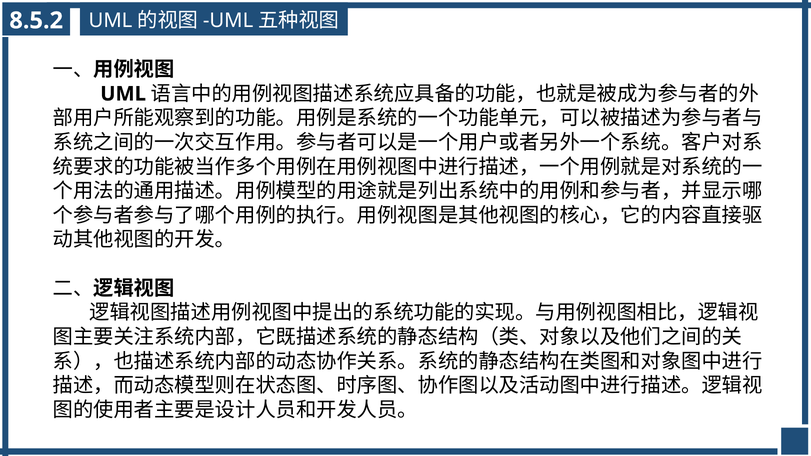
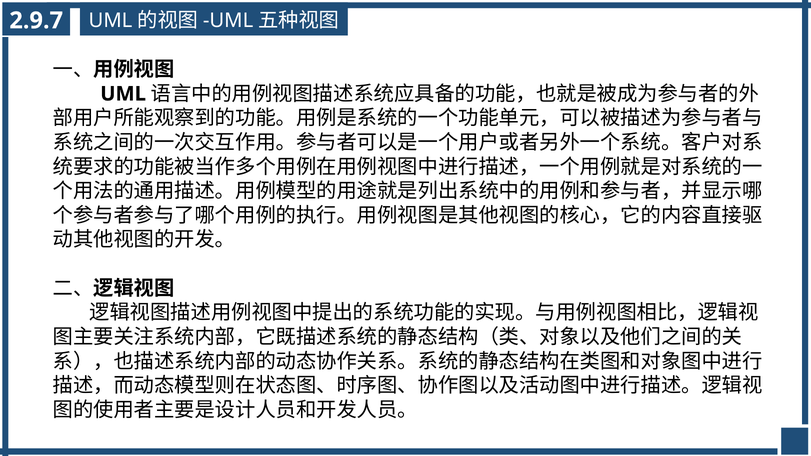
8.5.2: 8.5.2 -> 2.9.7
